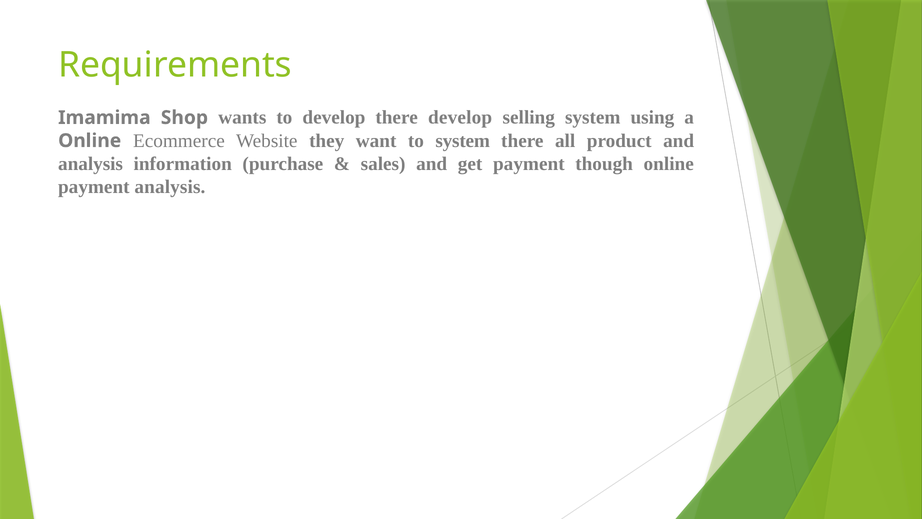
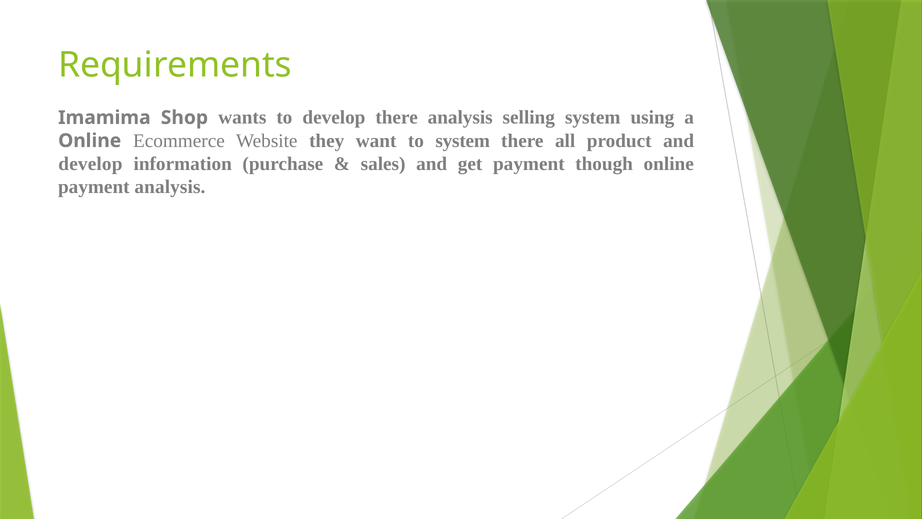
there develop: develop -> analysis
analysis at (91, 164): analysis -> develop
